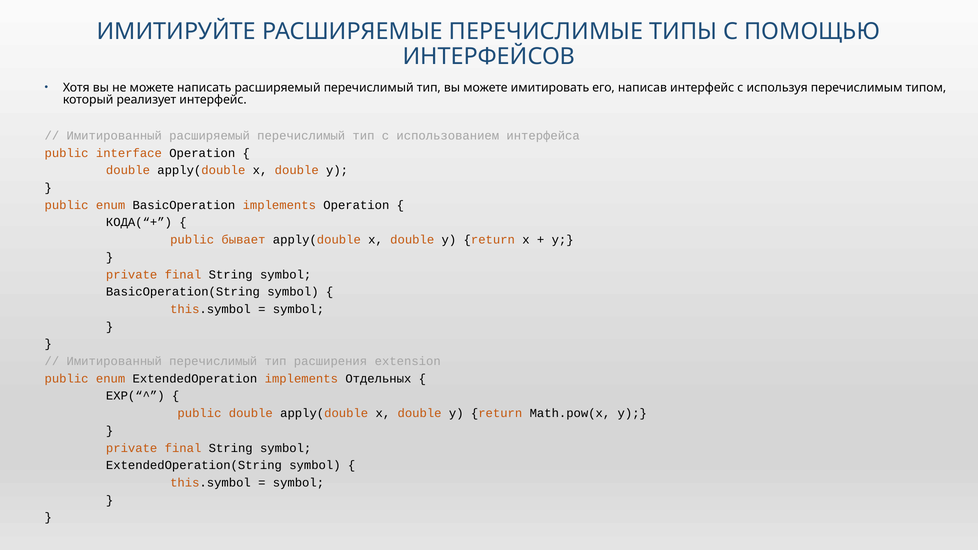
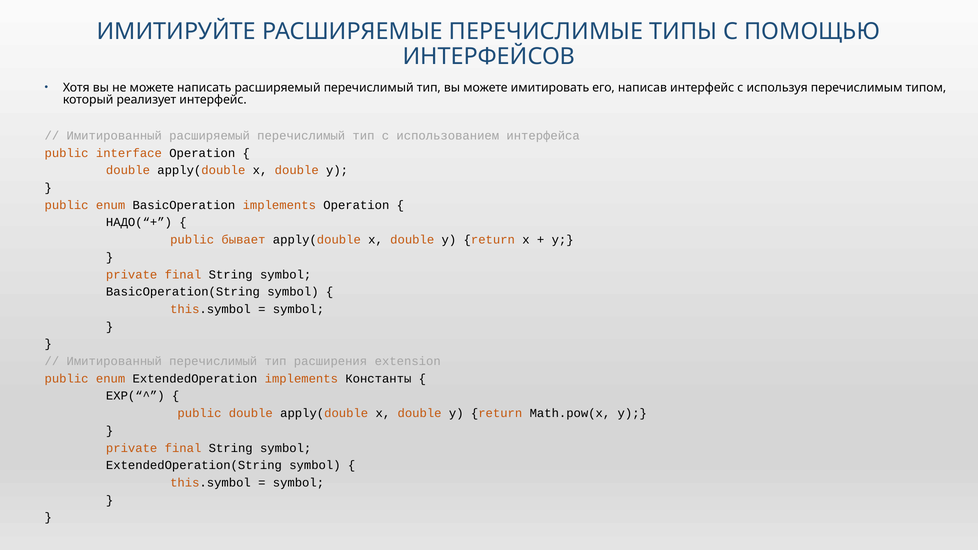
КОДА(“+: КОДА(“+ -> НАДО(“+
Отдельных: Отдельных -> Константы
